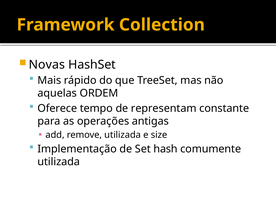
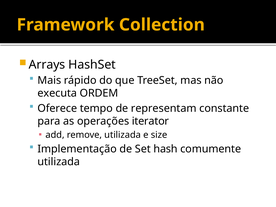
Novas: Novas -> Arrays
aquelas: aquelas -> executa
antigas: antigas -> iterator
